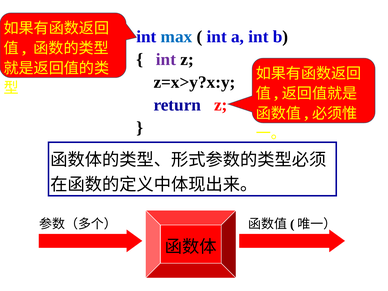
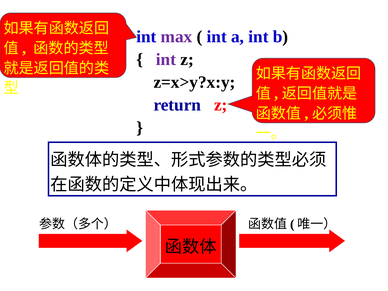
max colour: blue -> purple
